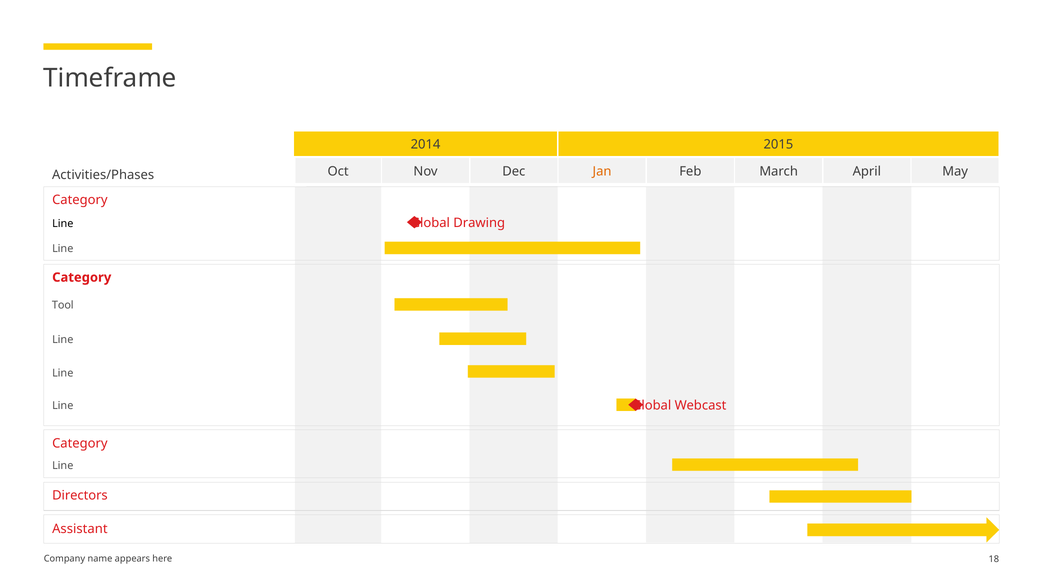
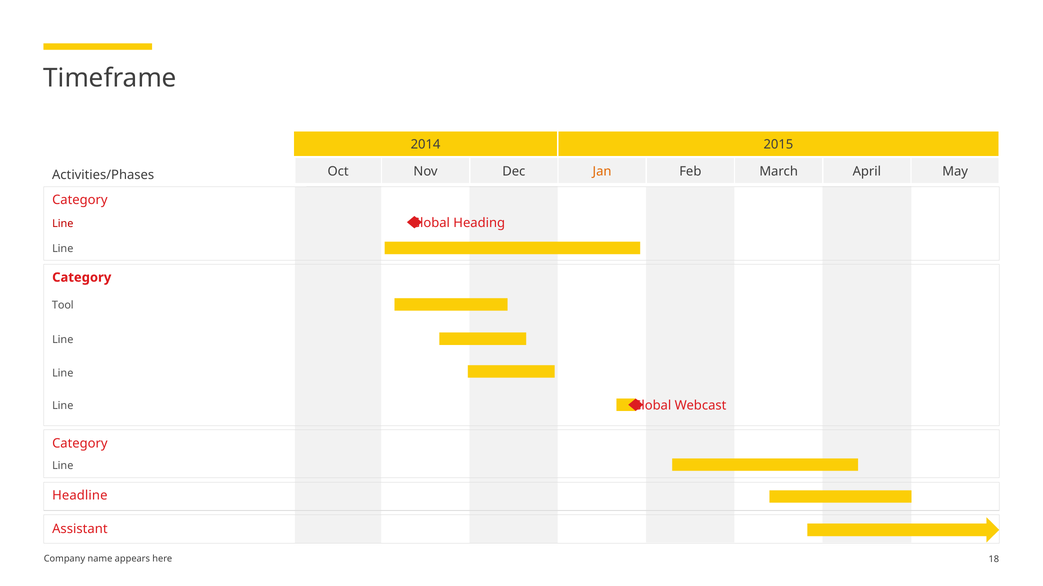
Drawing: Drawing -> Heading
Line at (63, 224) colour: black -> red
Directors: Directors -> Headline
